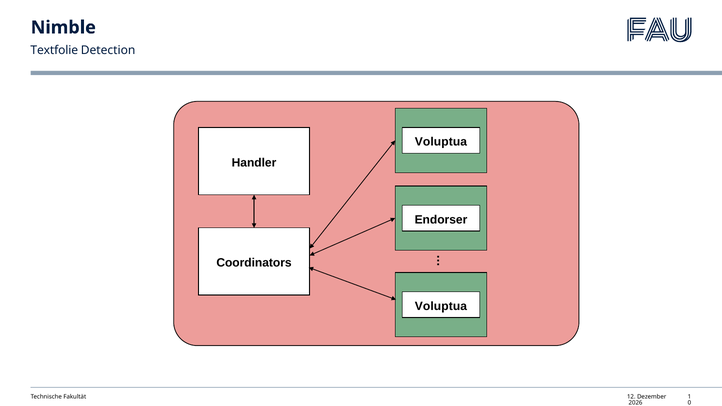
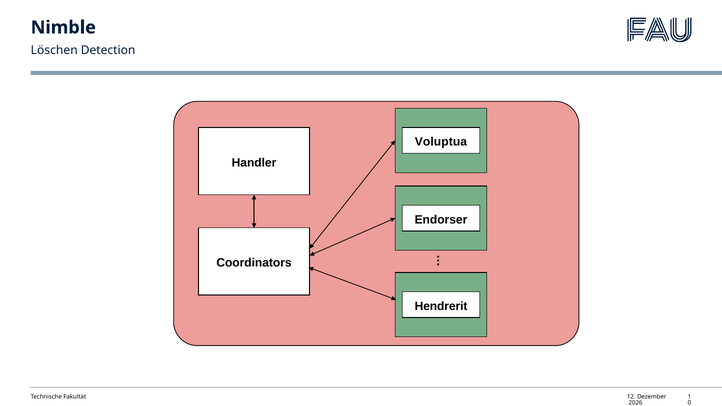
Textfolie: Textfolie -> Löschen
Voluptua at (441, 306): Voluptua -> Hendrerit
